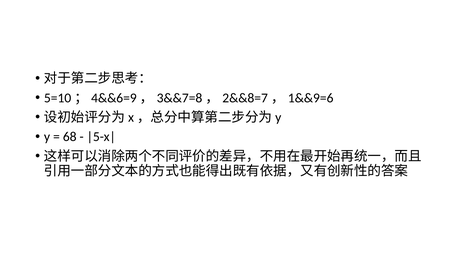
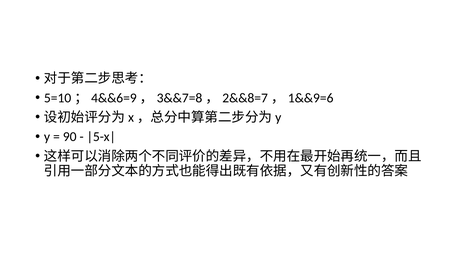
68: 68 -> 90
